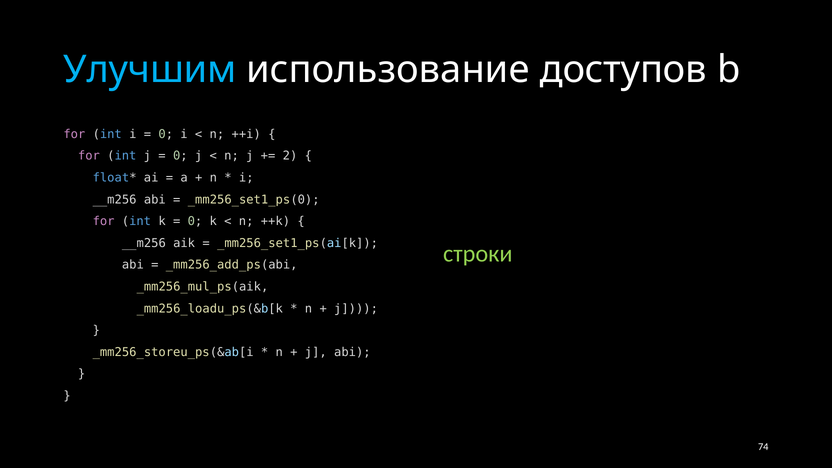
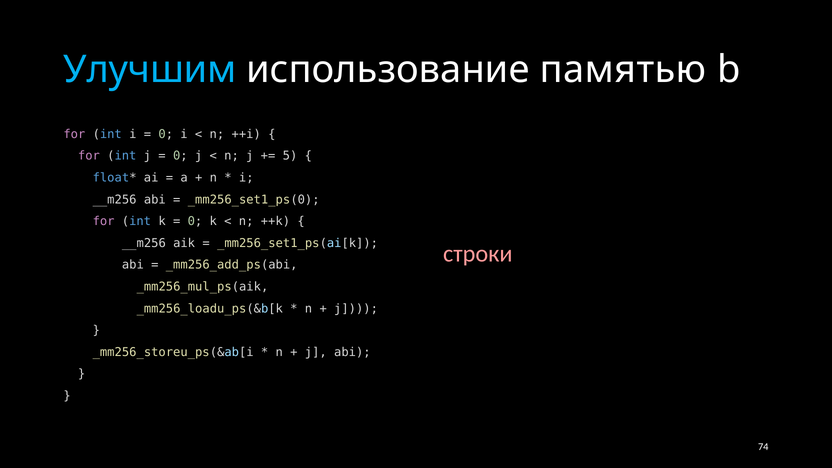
доступов: доступов -> памятью
2: 2 -> 5
строки colour: light green -> pink
